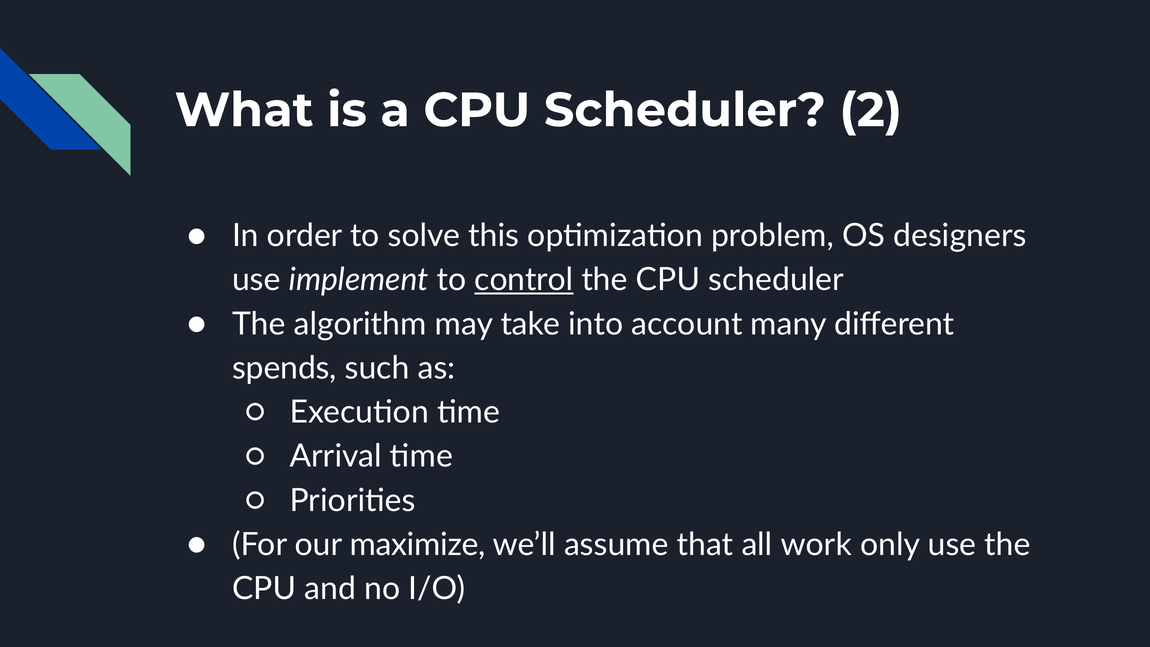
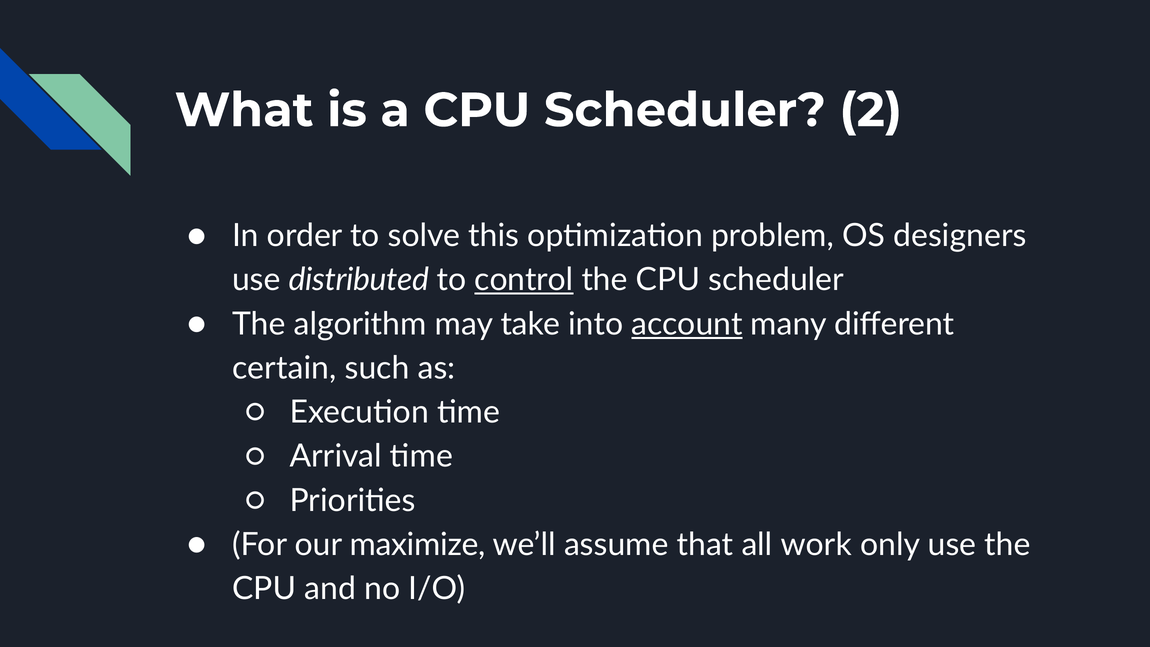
implement: implement -> distributed
account underline: none -> present
spends: spends -> certain
